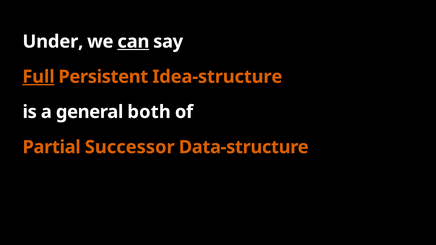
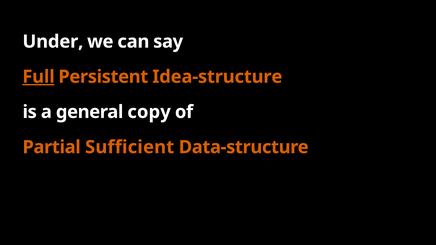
can underline: present -> none
both: both -> copy
Successor: Successor -> Sufficient
